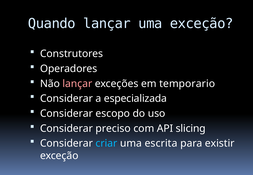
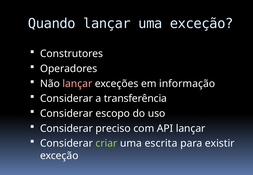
temporario: temporario -> informação
especializada: especializada -> transferência
API slicing: slicing -> lançar
criar colour: light blue -> light green
